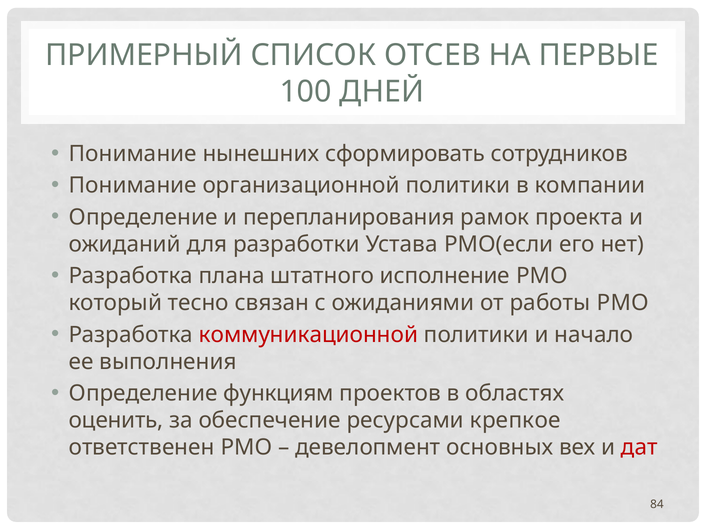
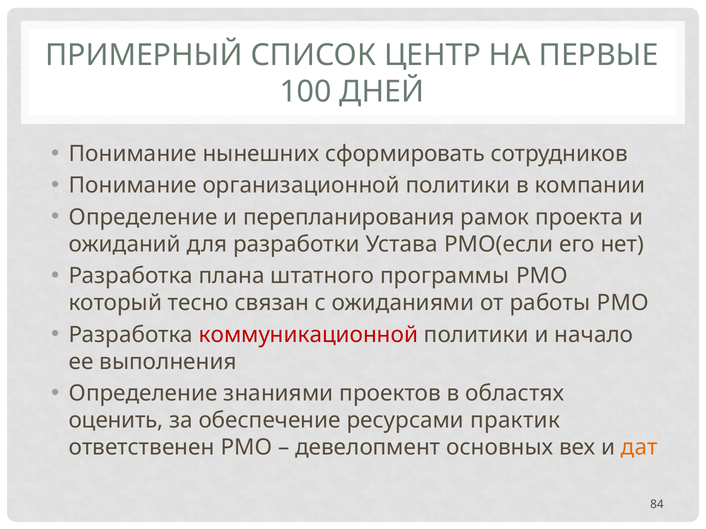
ОТСЕВ: ОТСЕВ -> ЦЕНТР
исполнение: исполнение -> программы
функциям: функциям -> знаниями
крепкое: крепкое -> практик
дат colour: red -> orange
